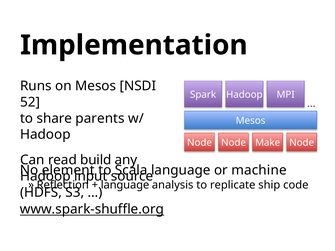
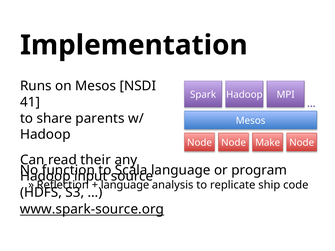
52: 52 -> 41
build: build -> their
element: element -> function
machine: machine -> program
www.spark-shuffle.org: www.spark-shuffle.org -> www.spark-source.org
